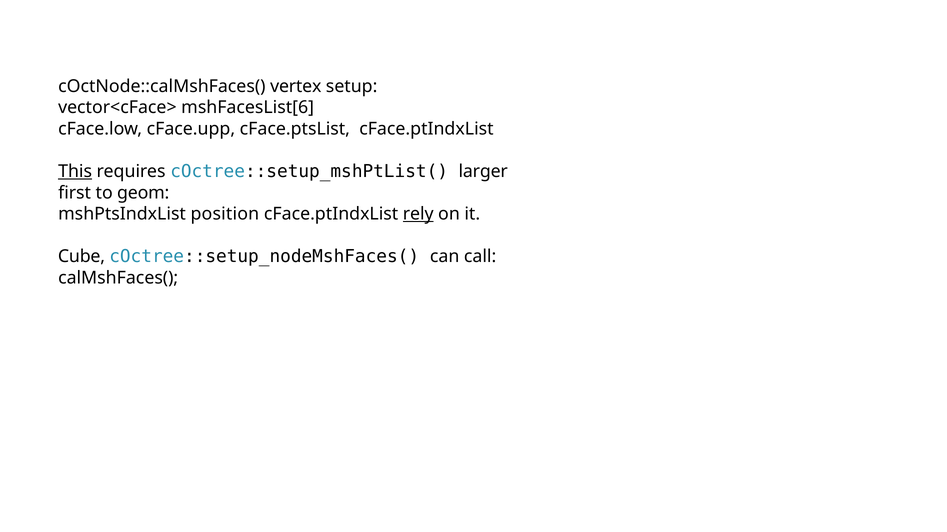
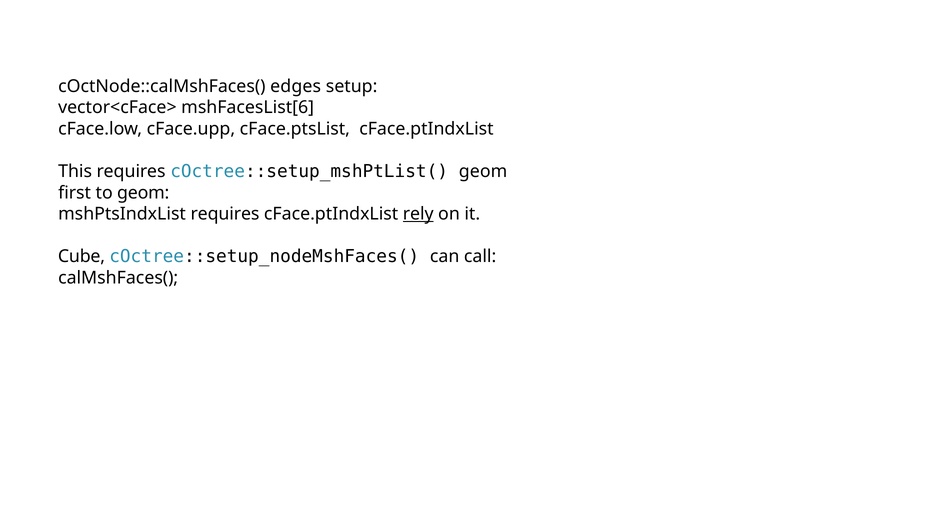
vertex: vertex -> edges
This underline: present -> none
cOctree::setup_mshPtList( larger: larger -> geom
mshPtsIndxList position: position -> requires
